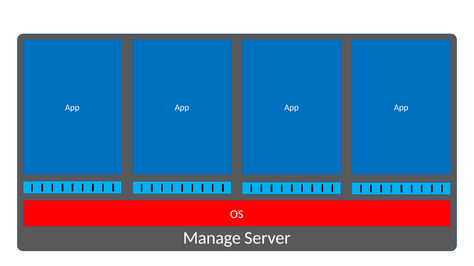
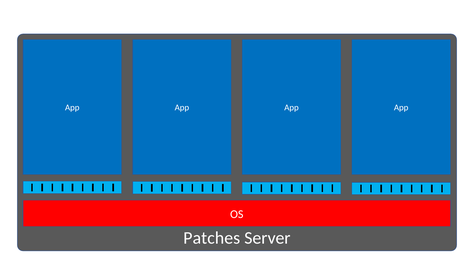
Manage: Manage -> Patches
